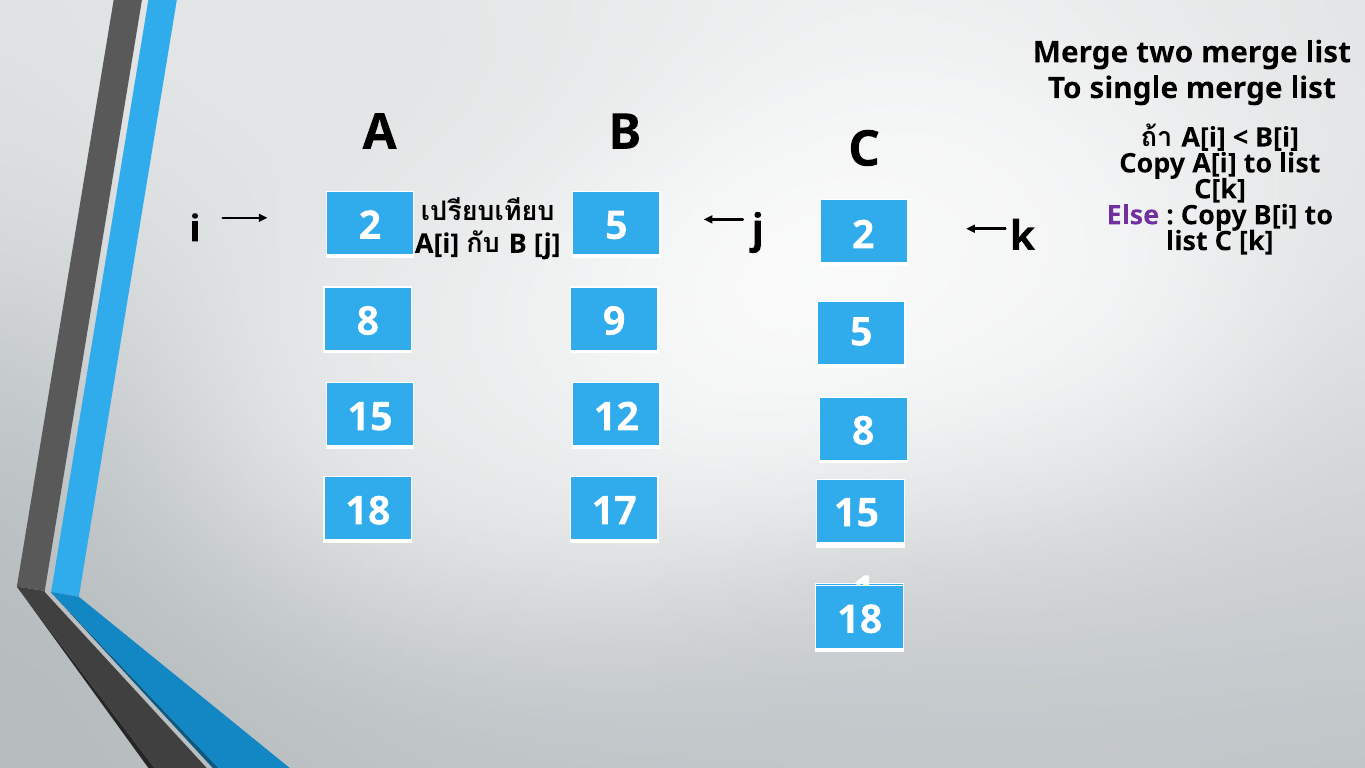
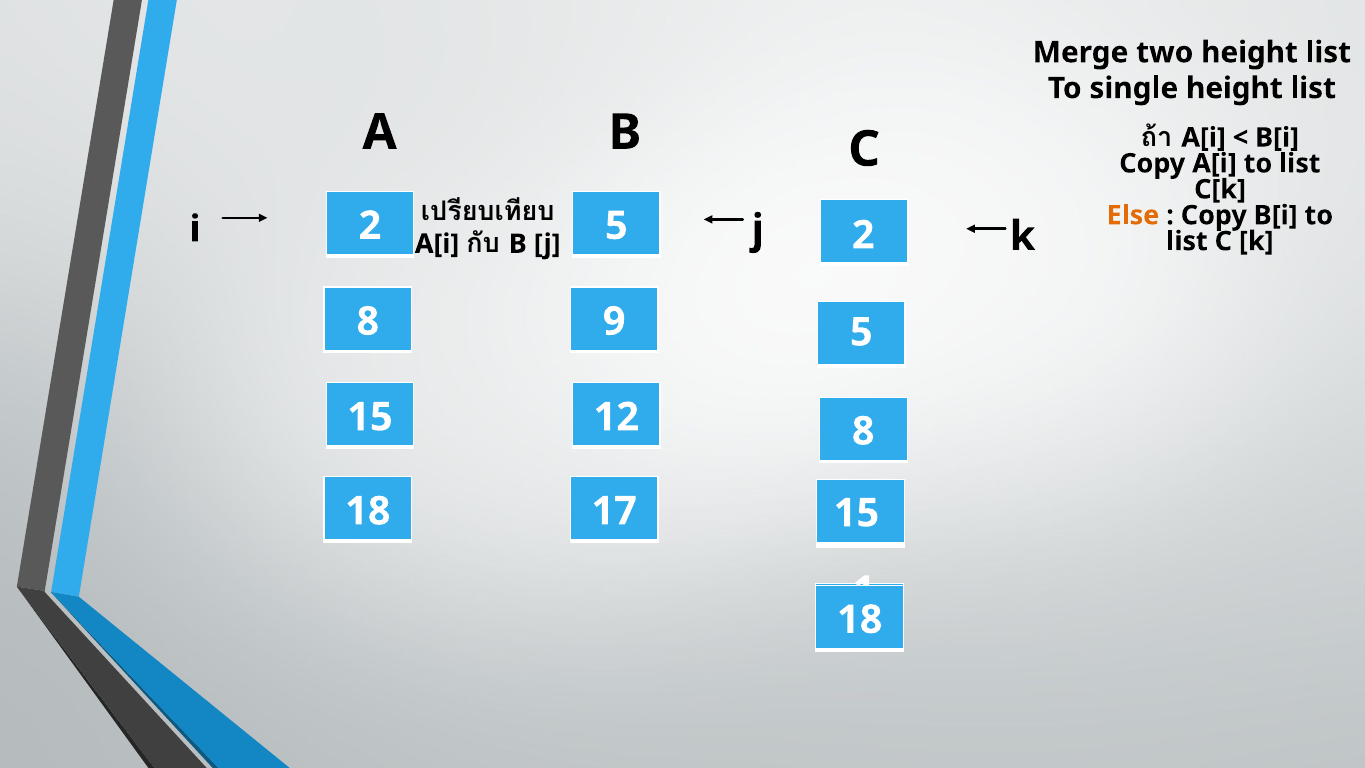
two merge: merge -> height
single merge: merge -> height
Else colour: purple -> orange
